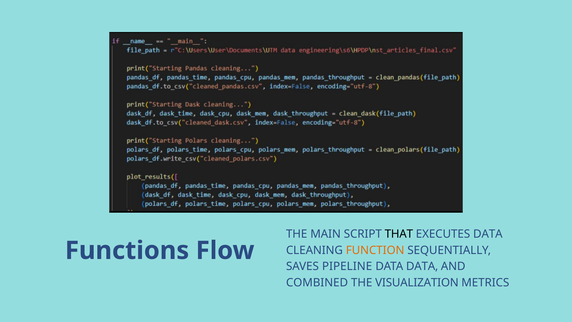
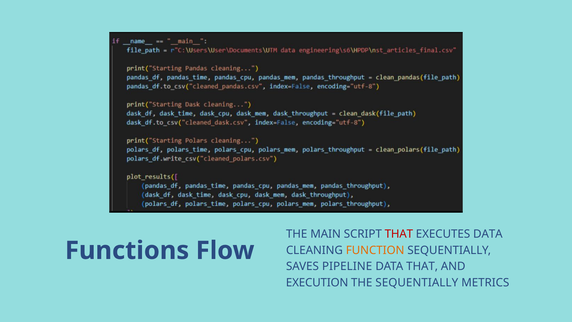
THAT at (399, 234) colour: black -> red
DATA DATA: DATA -> THAT
COMBINED: COMBINED -> EXECUTION
THE VISUALIZATION: VISUALIZATION -> SEQUENTIALLY
